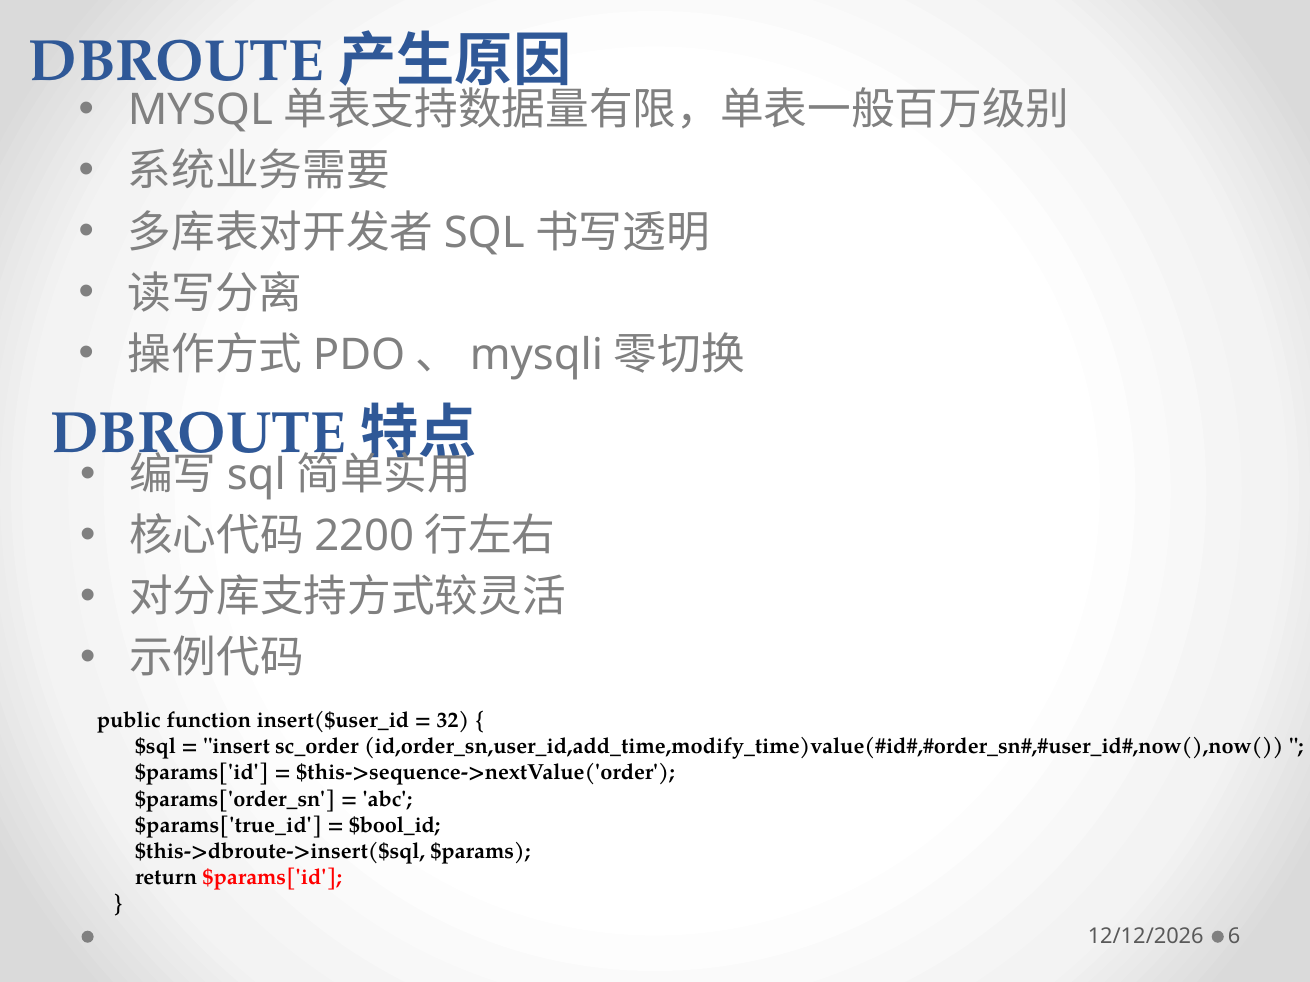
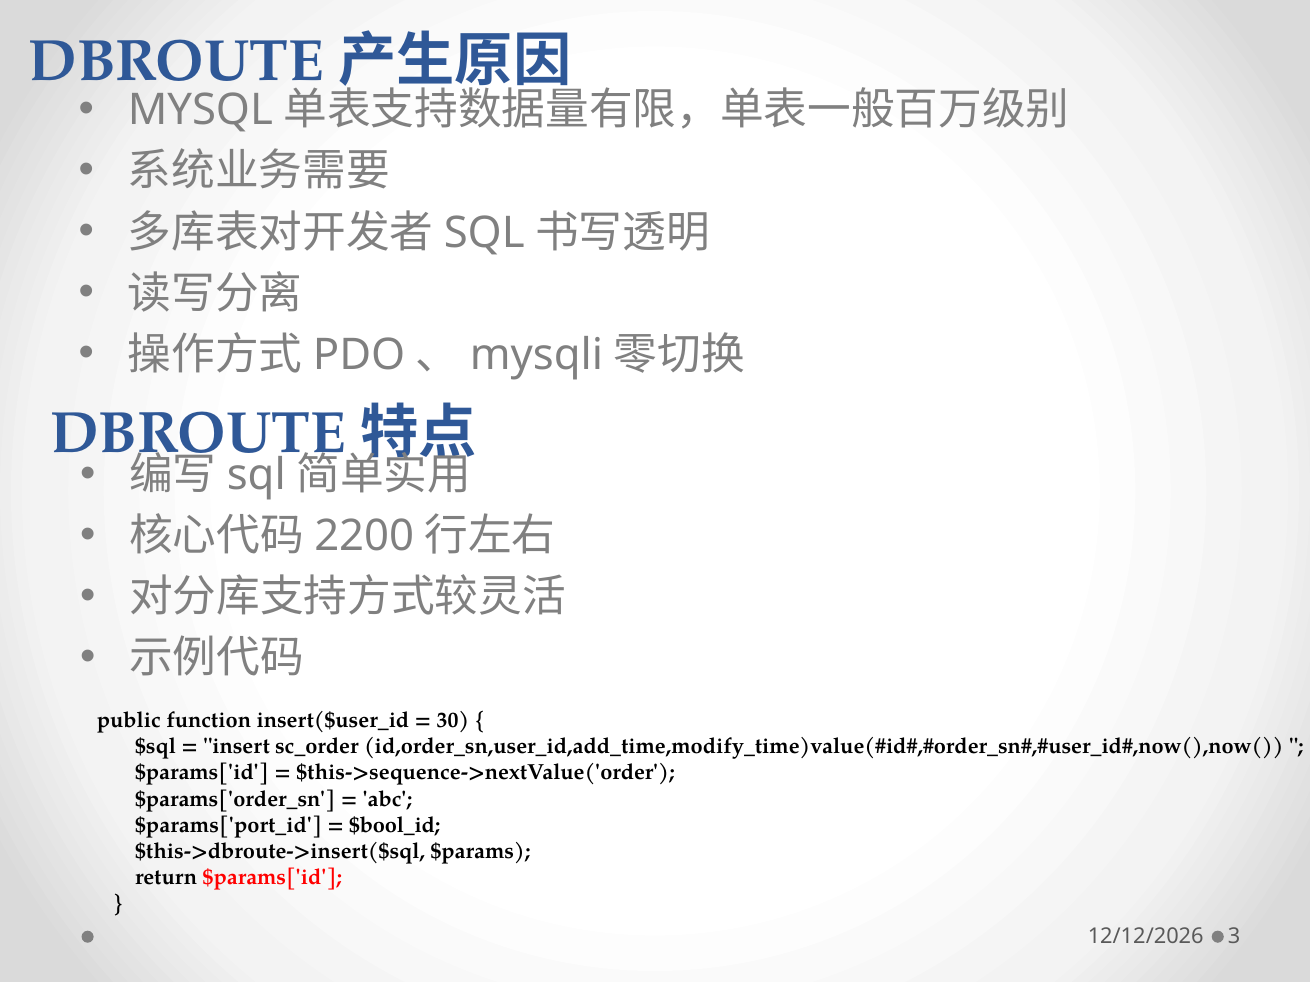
32: 32 -> 30
$params['true_id: $params['true_id -> $params['port_id
6: 6 -> 3
